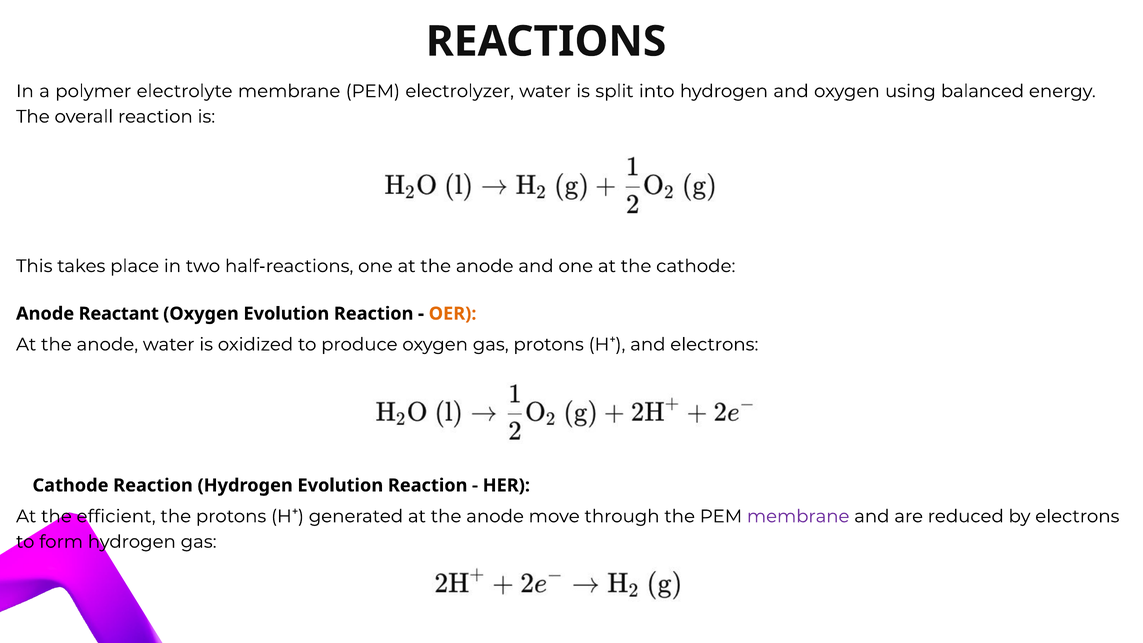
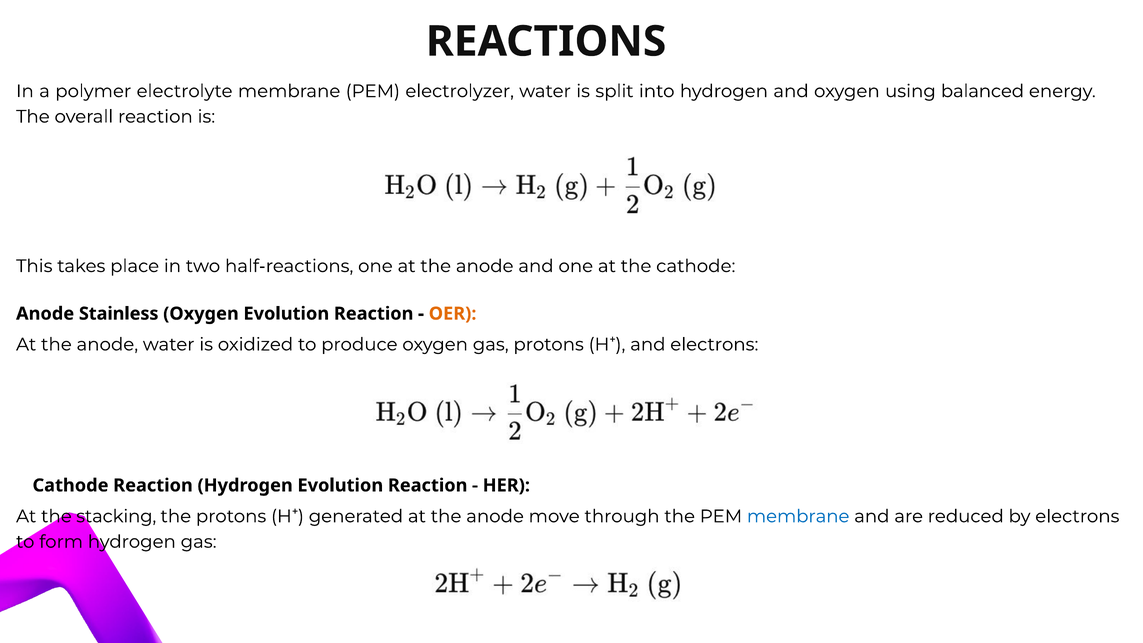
Reactant: Reactant -> Stainless
efficient: efficient -> stacking
membrane at (798, 516) colour: purple -> blue
